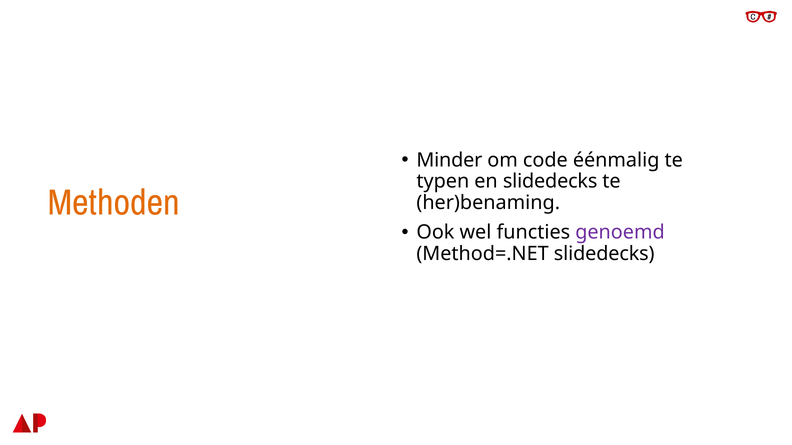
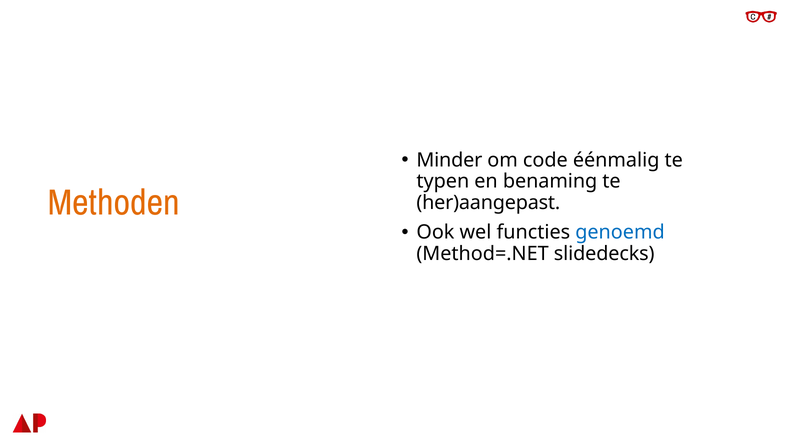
en slidedecks: slidedecks -> benaming
her)benaming: her)benaming -> her)aangepast
genoemd colour: purple -> blue
